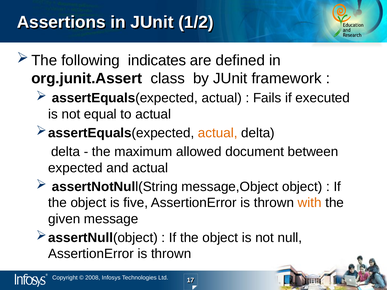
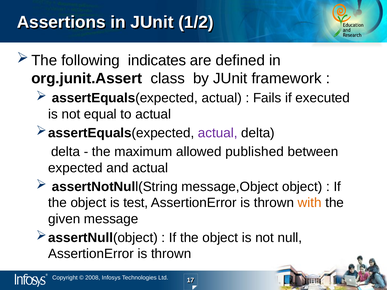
actual at (218, 133) colour: orange -> purple
document: document -> published
five: five -> test
